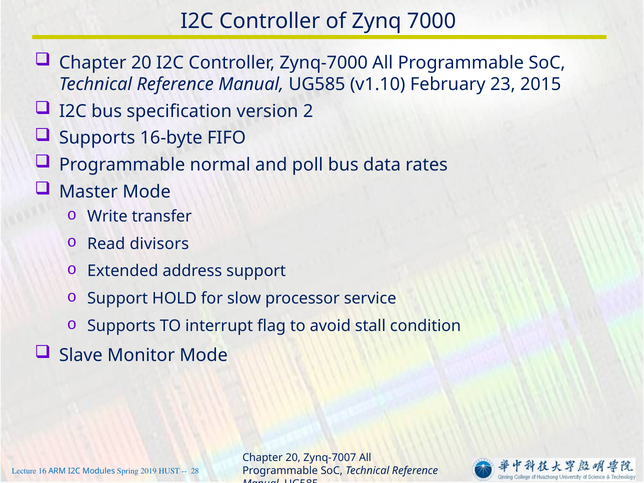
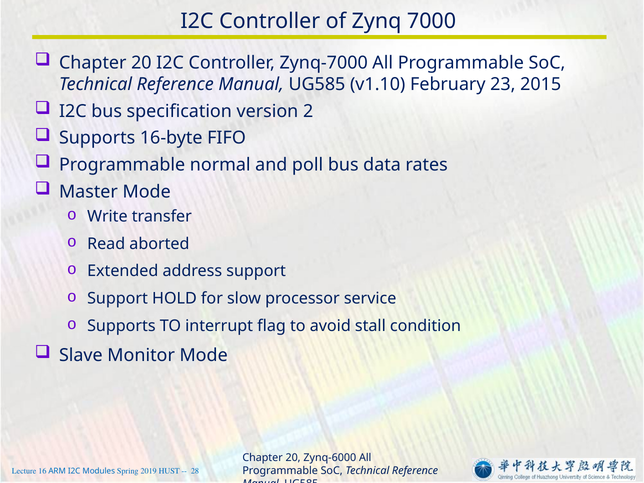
divisors: divisors -> aborted
Zynq-7007: Zynq-7007 -> Zynq-6000
